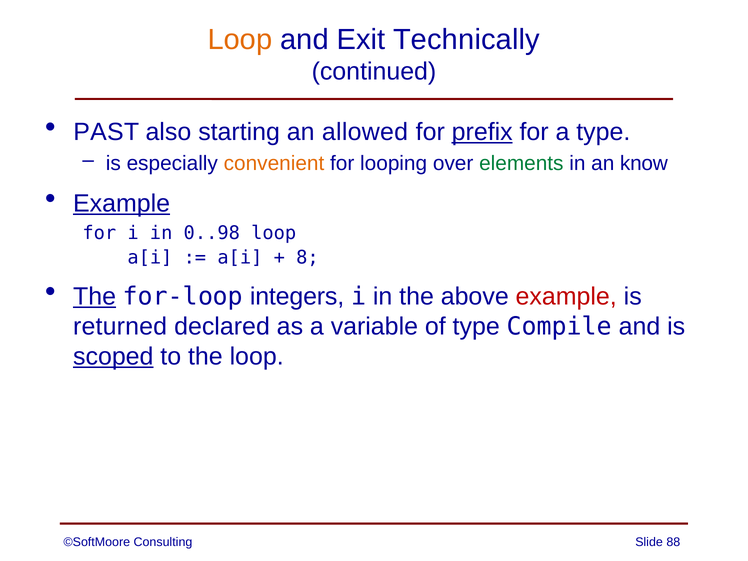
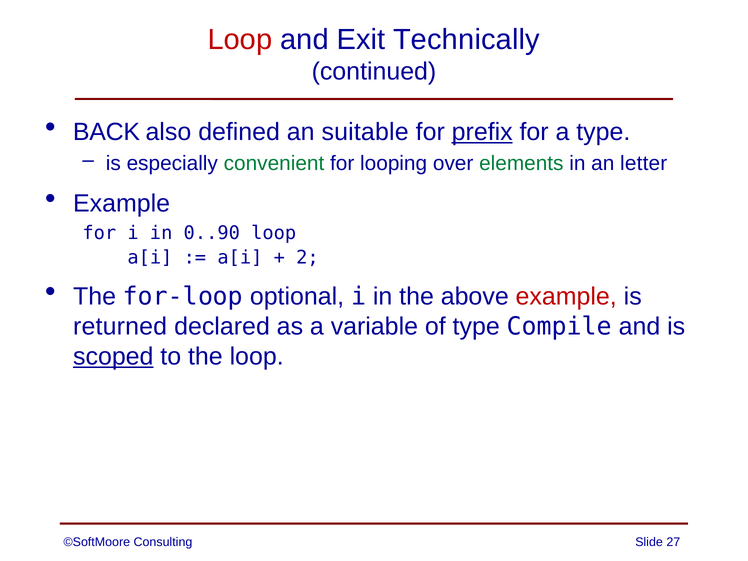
Loop at (240, 39) colour: orange -> red
PAST: PAST -> BACK
starting: starting -> defined
allowed: allowed -> suitable
convenient colour: orange -> green
know: know -> letter
Example at (122, 204) underline: present -> none
0..98: 0..98 -> 0..90
8: 8 -> 2
The at (95, 297) underline: present -> none
integers: integers -> optional
88: 88 -> 27
